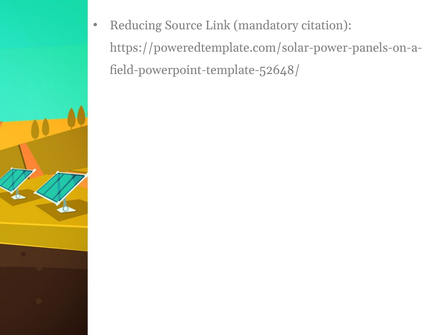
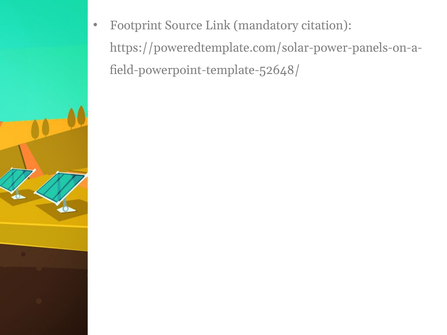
Reducing: Reducing -> Footprint
